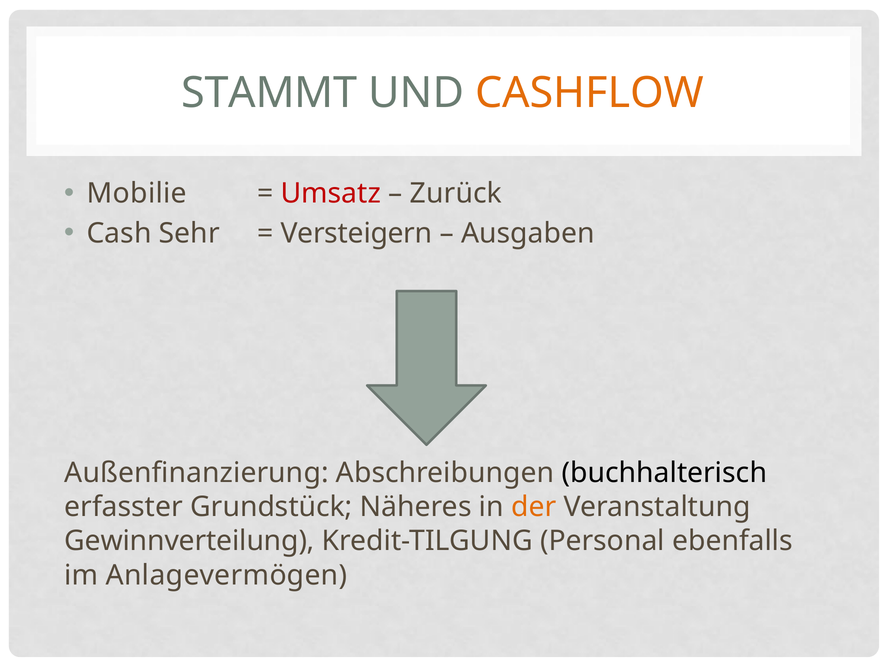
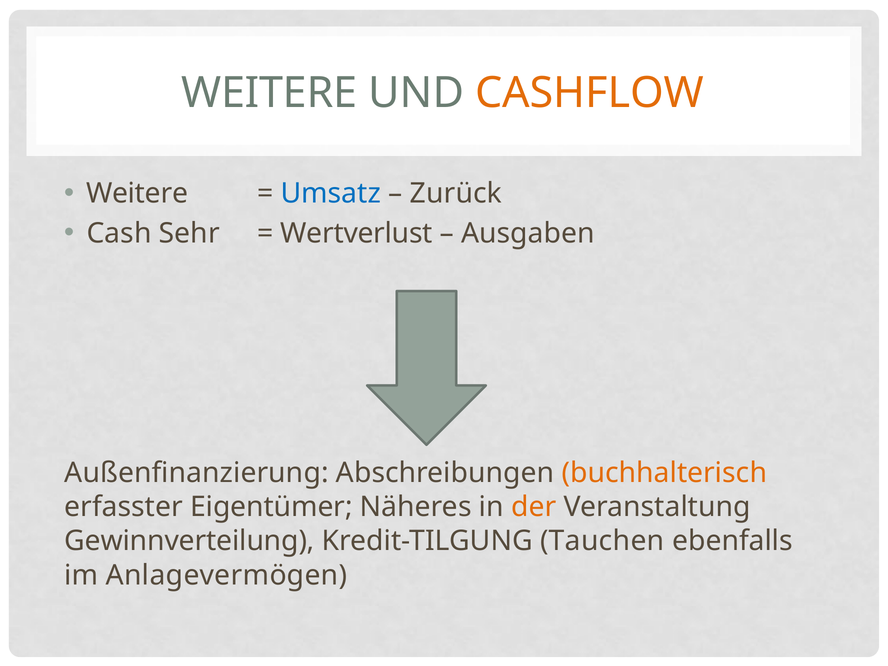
STAMMT at (269, 93): STAMMT -> WEITERE
Mobilie at (137, 194): Mobilie -> Weitere
Umsatz colour: red -> blue
Versteigern: Versteigern -> Wertverlust
buchhalterisch colour: black -> orange
Grundstück: Grundstück -> Eigentümer
Personal: Personal -> Tauchen
